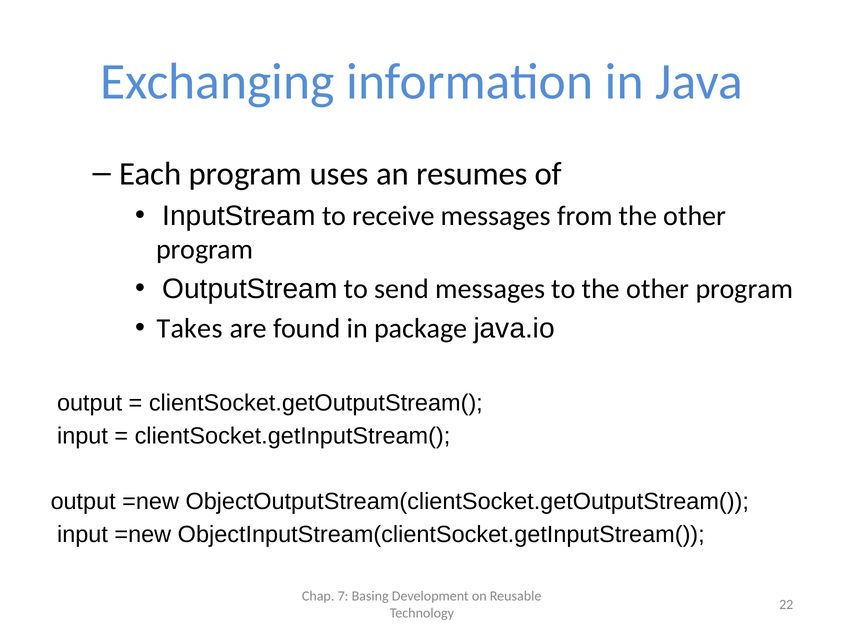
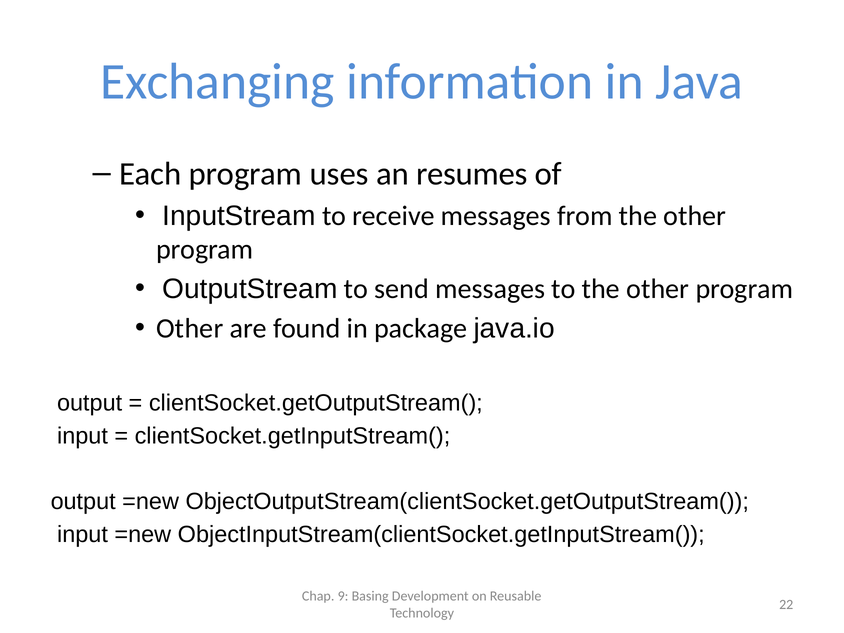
Takes at (190, 328): Takes -> Other
7: 7 -> 9
